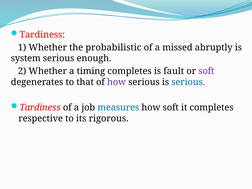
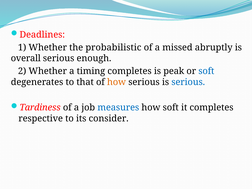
Tardiness at (42, 35): Tardiness -> Deadlines
system: system -> overall
fault: fault -> peak
soft at (206, 71) colour: purple -> blue
how at (117, 82) colour: purple -> orange
rigorous: rigorous -> consider
